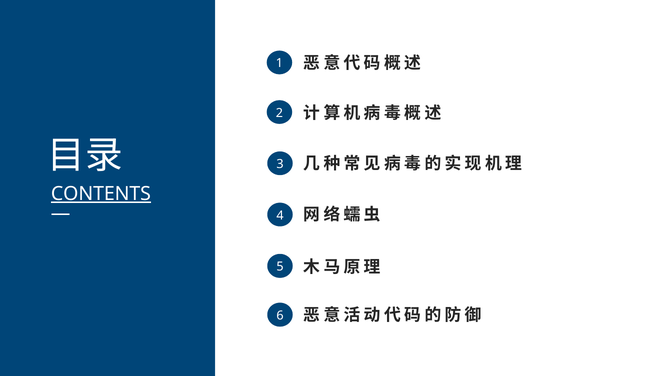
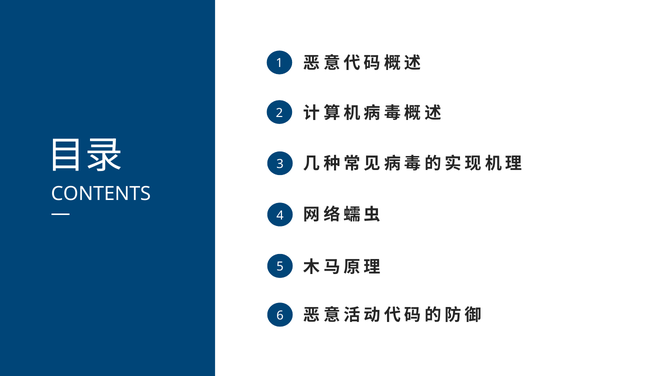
CONTENTS underline: present -> none
